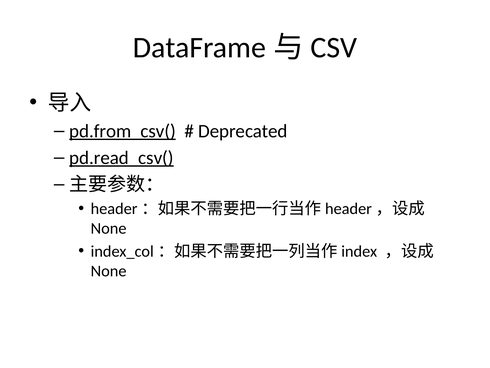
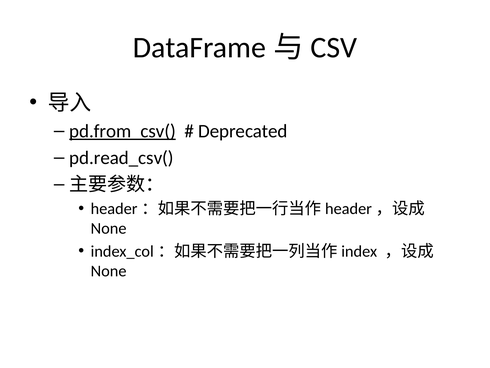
pd.read_csv( underline: present -> none
